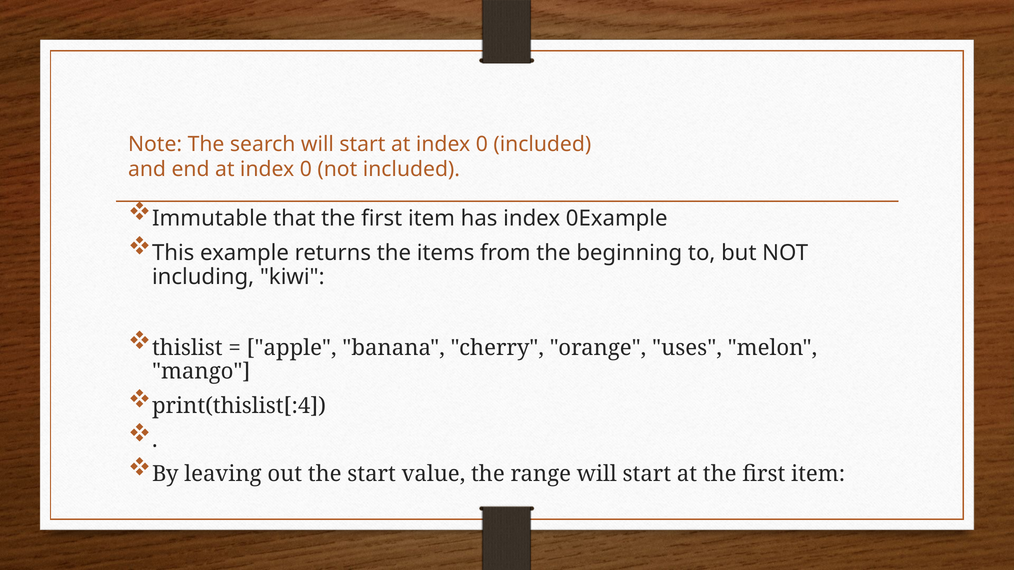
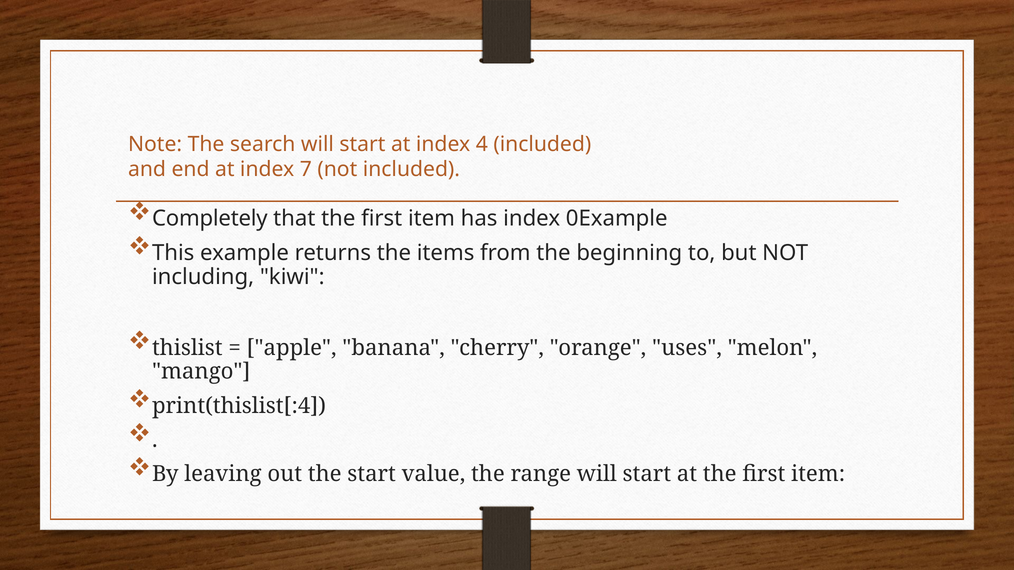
start at index 0: 0 -> 4
end at index 0: 0 -> 7
Immutable: Immutable -> Completely
